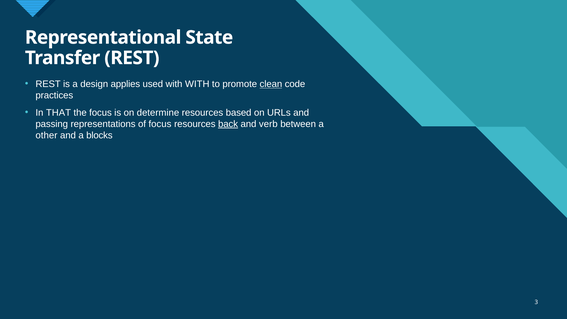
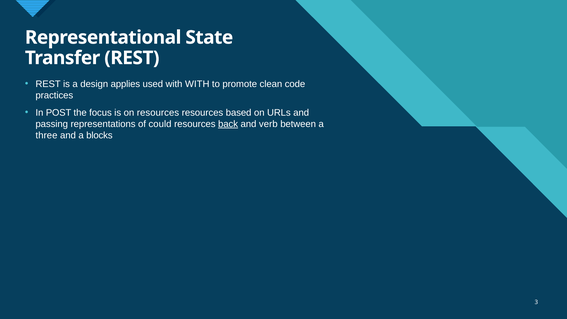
clean underline: present -> none
THAT: THAT -> POST
on determine: determine -> resources
of focus: focus -> could
other: other -> three
